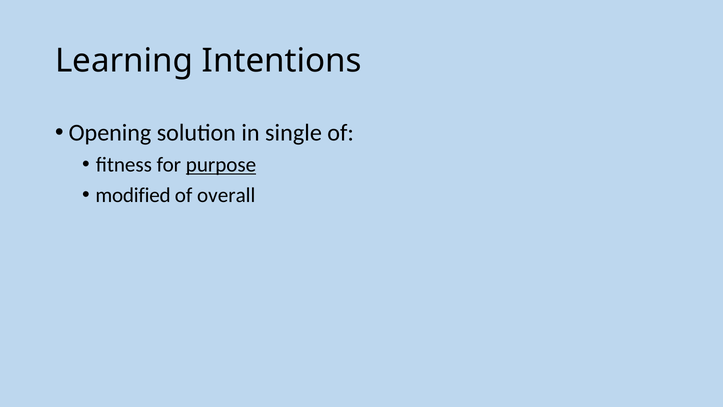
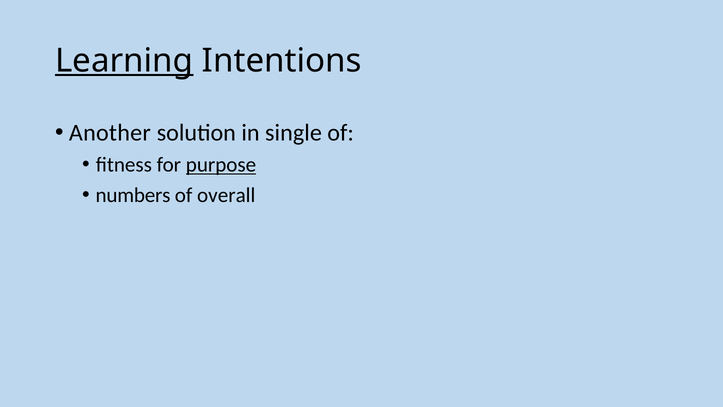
Learning underline: none -> present
Opening: Opening -> Another
modified: modified -> numbers
